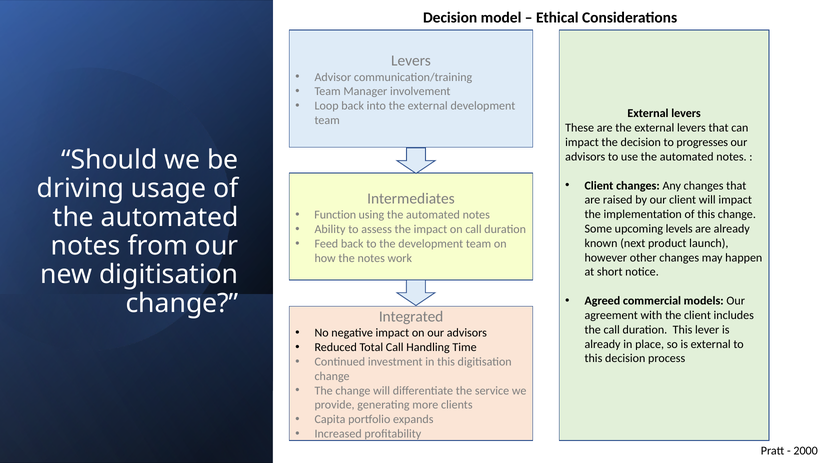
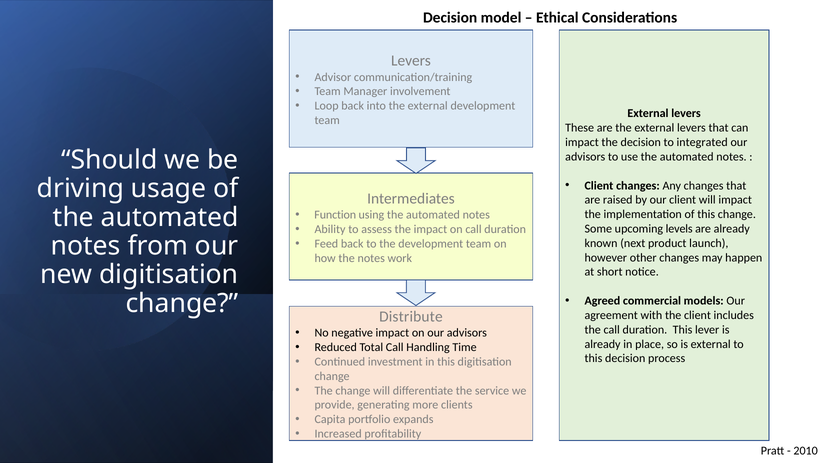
progresses: progresses -> integrated
Integrated: Integrated -> Distribute
2000: 2000 -> 2010
